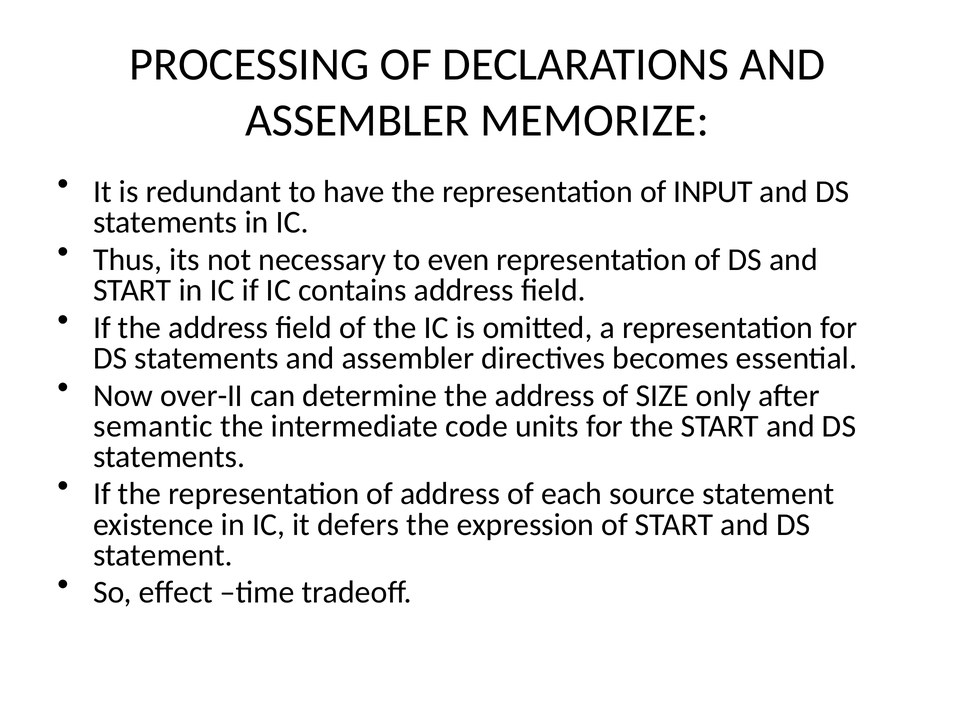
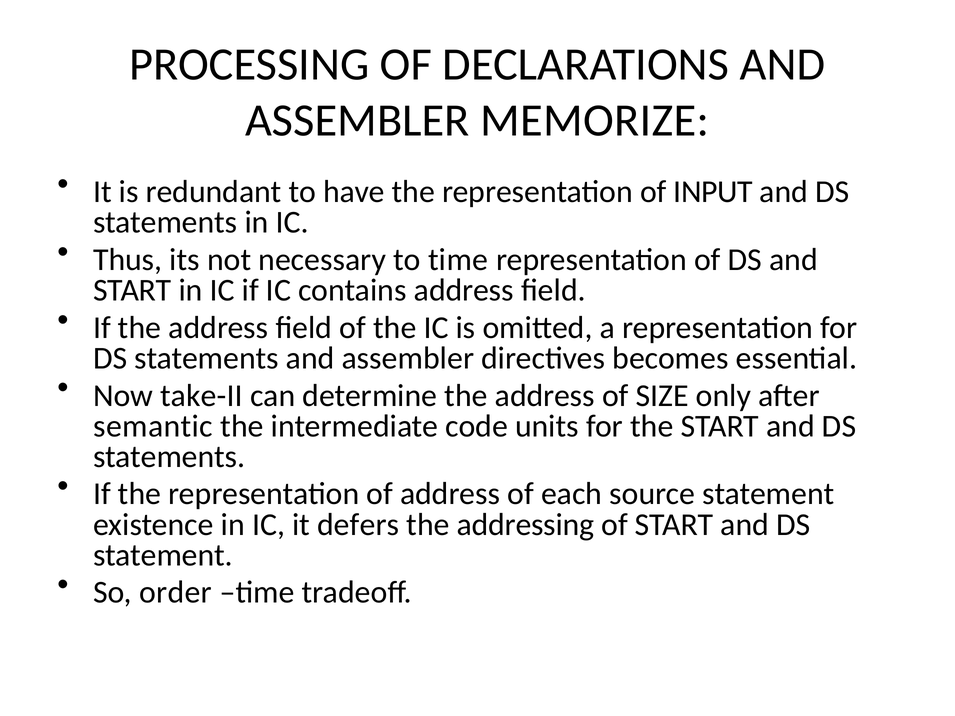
to even: even -> time
over-II: over-II -> take-II
expression: expression -> addressing
effect: effect -> order
